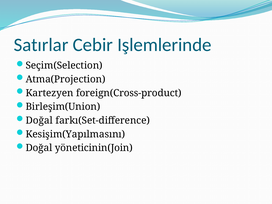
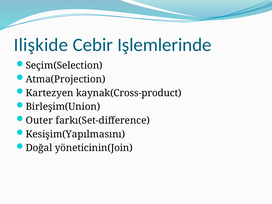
Satırlar: Satırlar -> Ilişkide
foreign(Cross-product: foreign(Cross-product -> kaynak(Cross-product
Doğal at (39, 120): Doğal -> Outer
